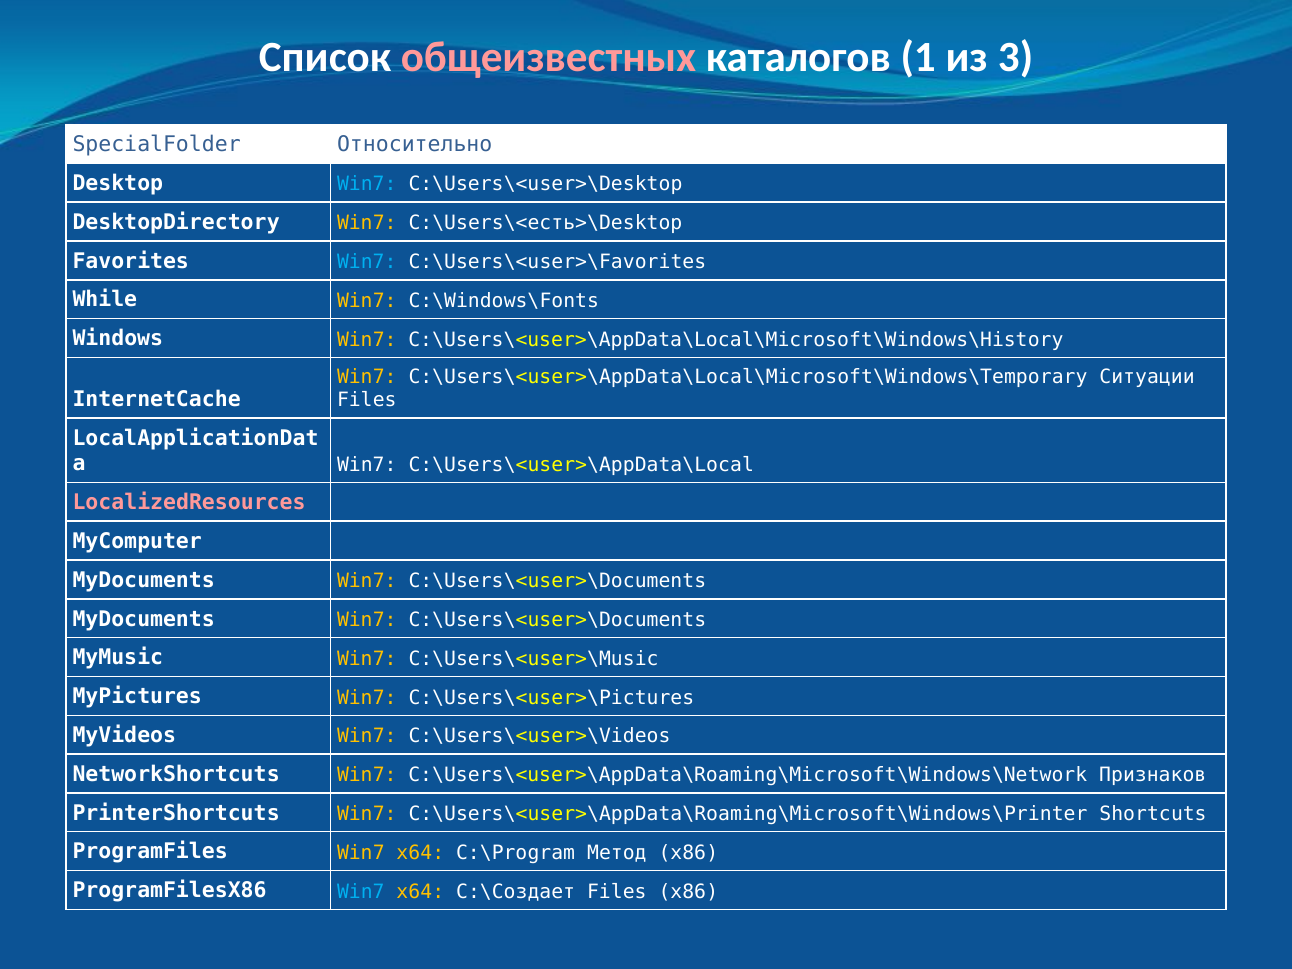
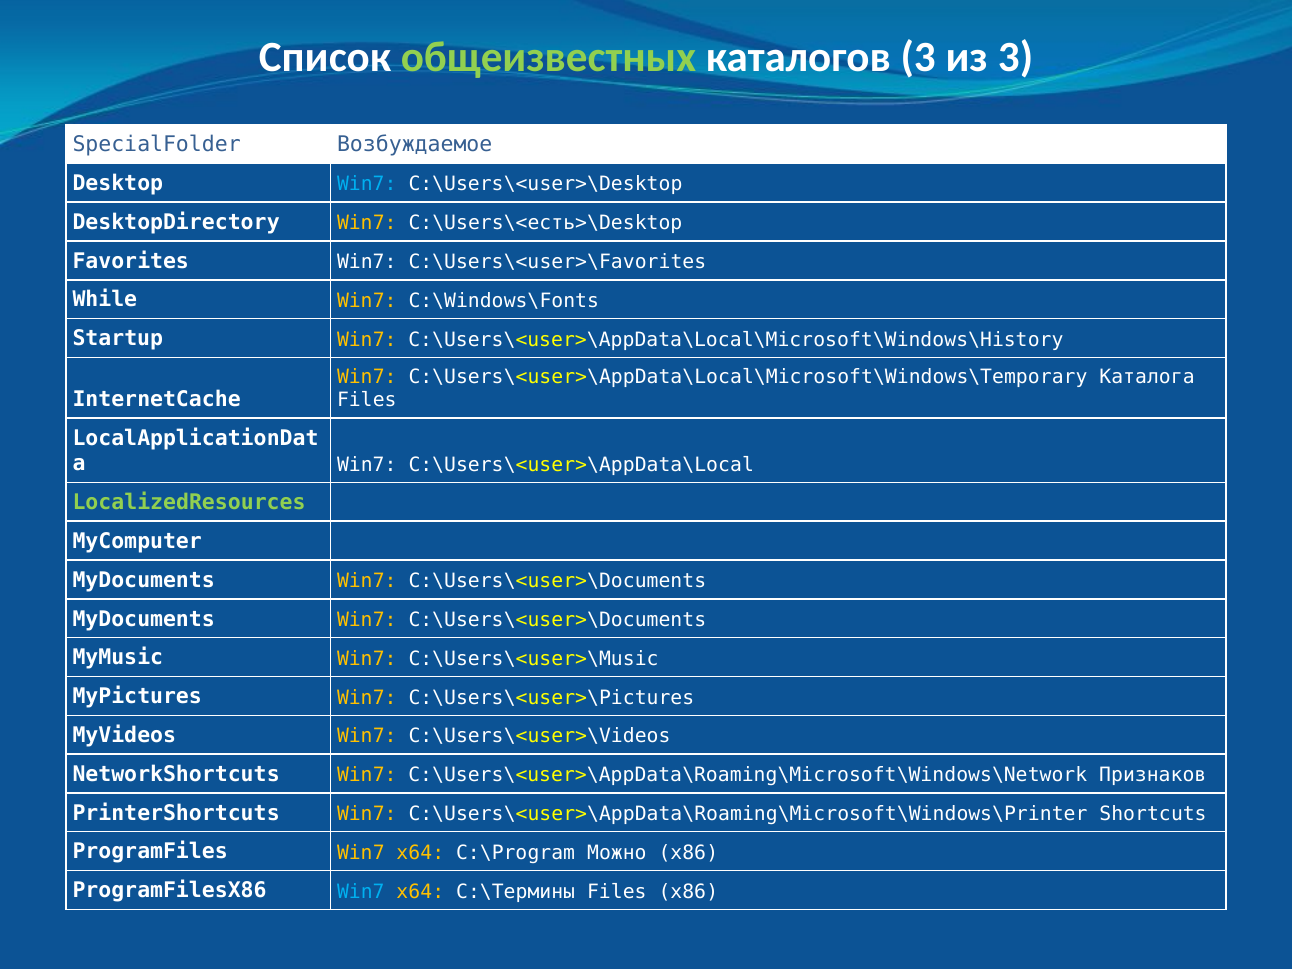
общеизвестных colour: pink -> light green
каталогов 1: 1 -> 3
Относительно: Относительно -> Возбуждаемое
Win7 at (367, 262) colour: light blue -> white
Windows: Windows -> Startup
Ситуации: Ситуации -> Каталога
LocalizedResources colour: pink -> light green
Метод: Метод -> Можно
C:\Создает: C:\Создает -> C:\Термины
